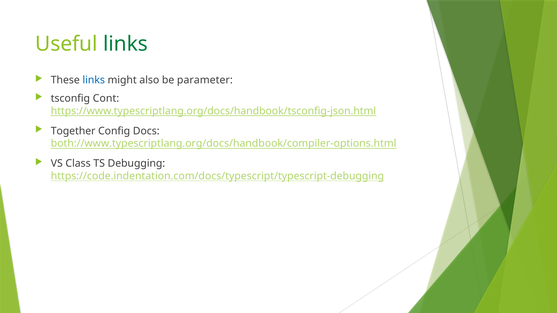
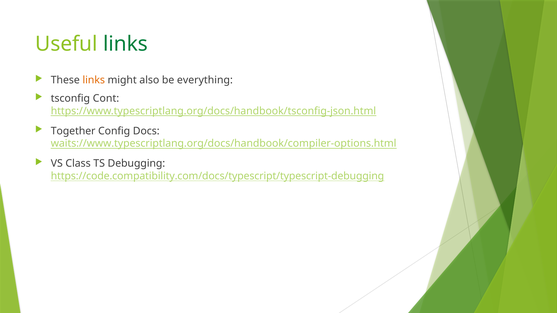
links at (94, 80) colour: blue -> orange
parameter: parameter -> everything
both://www.typescriptlang.org/docs/handbook/compiler-options.html: both://www.typescriptlang.org/docs/handbook/compiler-options.html -> waits://www.typescriptlang.org/docs/handbook/compiler-options.html
https://code.indentation.com/docs/typescript/typescript-debugging: https://code.indentation.com/docs/typescript/typescript-debugging -> https://code.compatibility.com/docs/typescript/typescript-debugging
